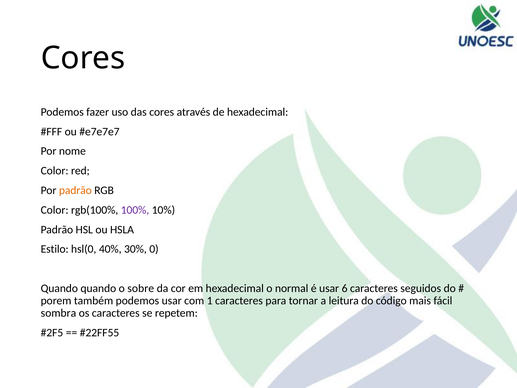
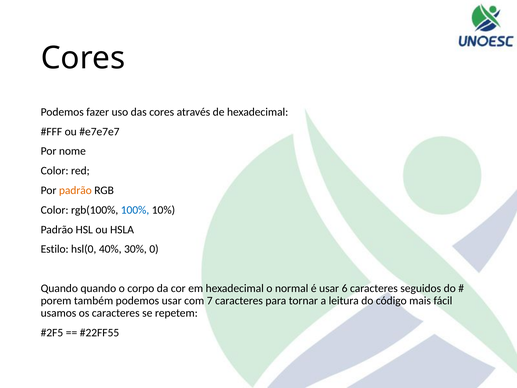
100% colour: purple -> blue
sobre: sobre -> corpo
1: 1 -> 7
sombra: sombra -> usamos
